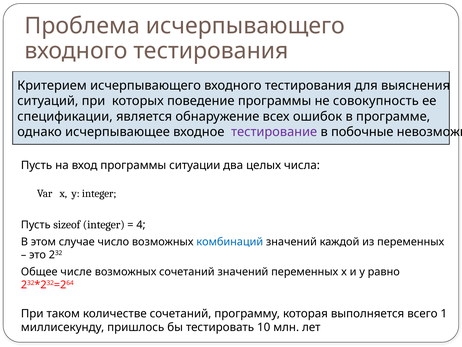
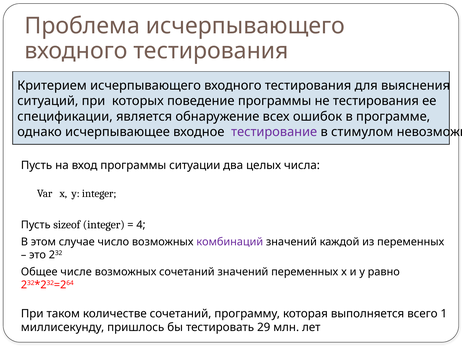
не совокупность: совокупность -> тестирования
побочные: побочные -> стимулом
комбинаций colour: blue -> purple
10: 10 -> 29
